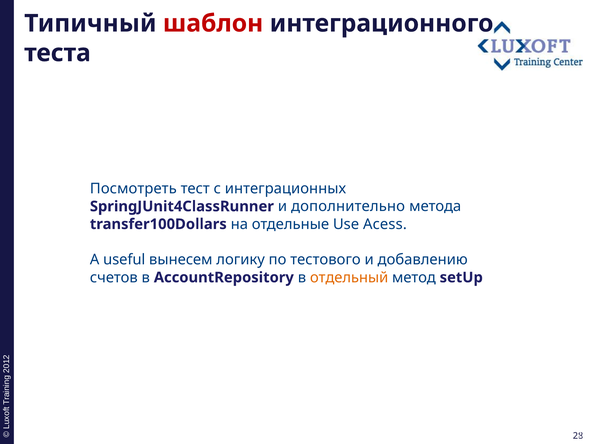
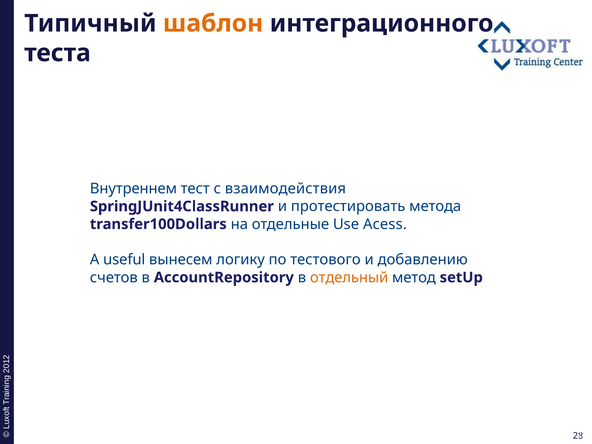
шаблон colour: red -> orange
Посмотреть: Посмотреть -> Внутреннем
интеграционных: интеграционных -> взаимодействия
дополнительно: дополнительно -> протестировать
